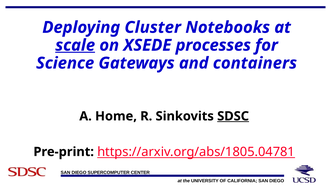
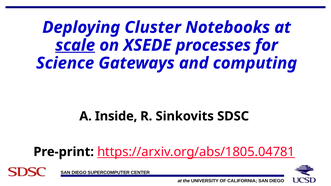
containers: containers -> computing
Home: Home -> Inside
SDSC underline: present -> none
